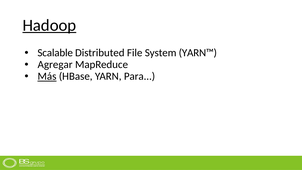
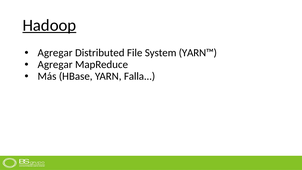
Scalable at (55, 53): Scalable -> Agregar
Más underline: present -> none
Para: Para -> Falla
